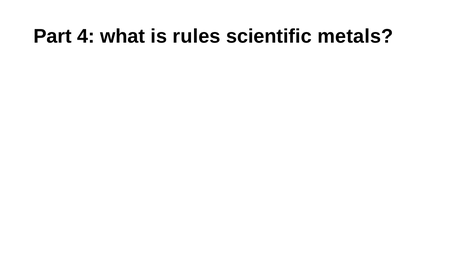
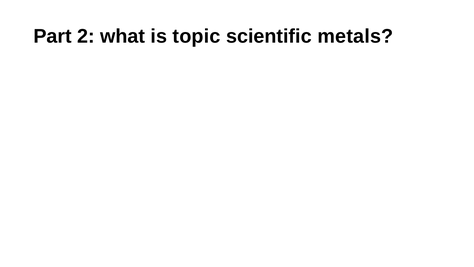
4: 4 -> 2
rules: rules -> topic
